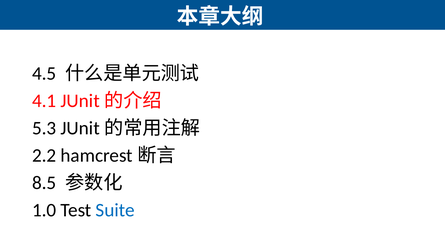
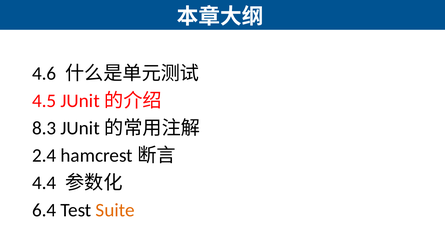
4.5: 4.5 -> 4.6
4.1: 4.1 -> 4.5
5.3: 5.3 -> 8.3
2.2: 2.2 -> 2.4
8.5: 8.5 -> 4.4
1.0: 1.0 -> 6.4
Suite colour: blue -> orange
